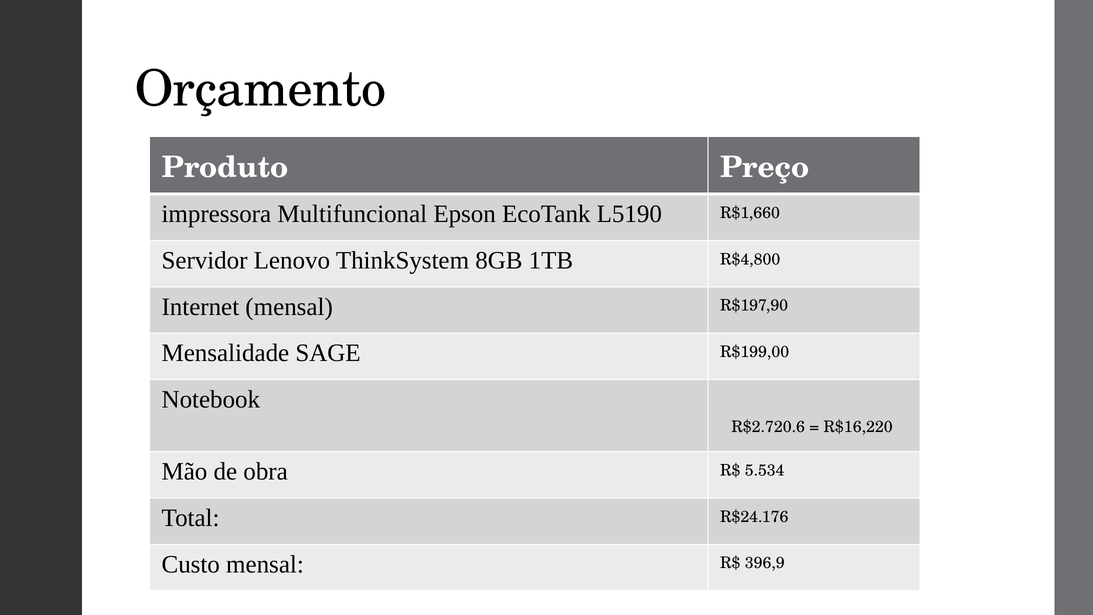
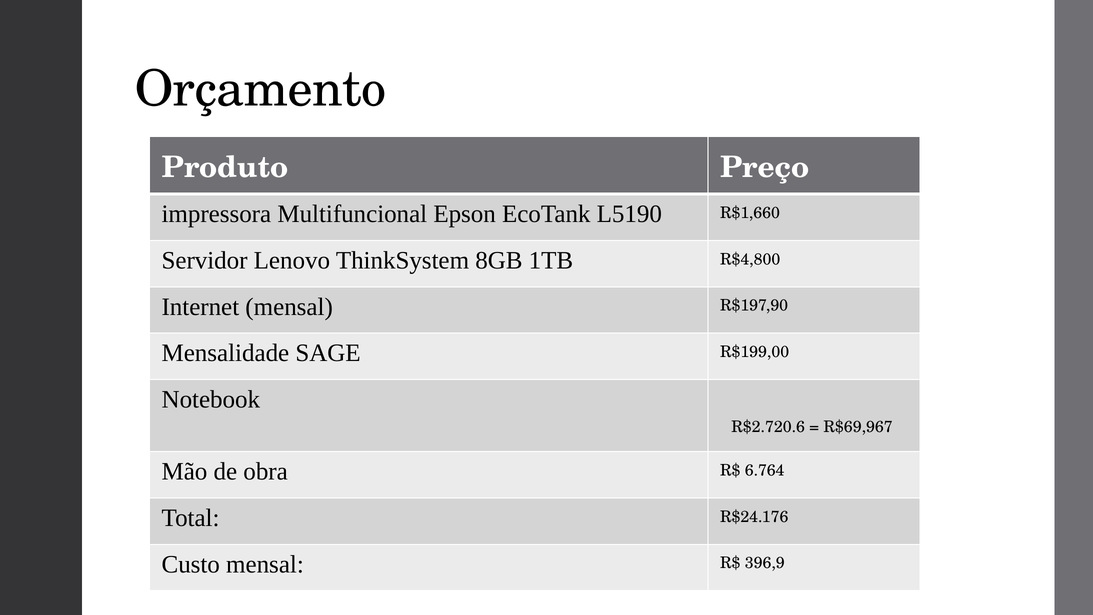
R$16,220: R$16,220 -> R$69,967
5.534: 5.534 -> 6.764
